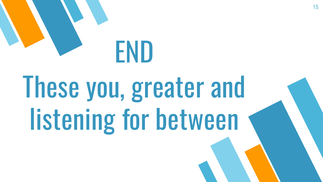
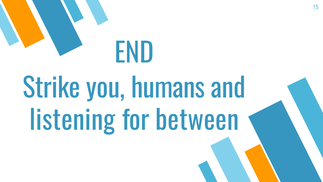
These: These -> Strike
greater: greater -> humans
